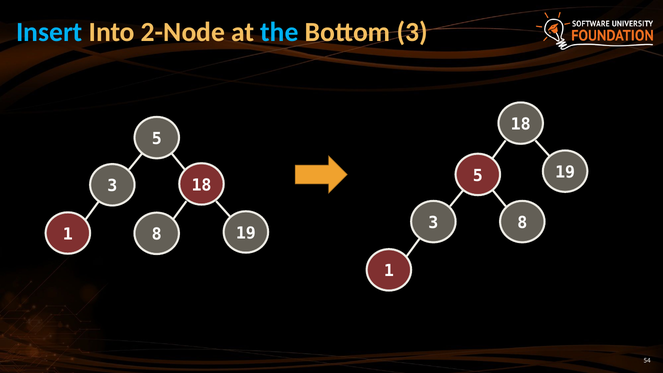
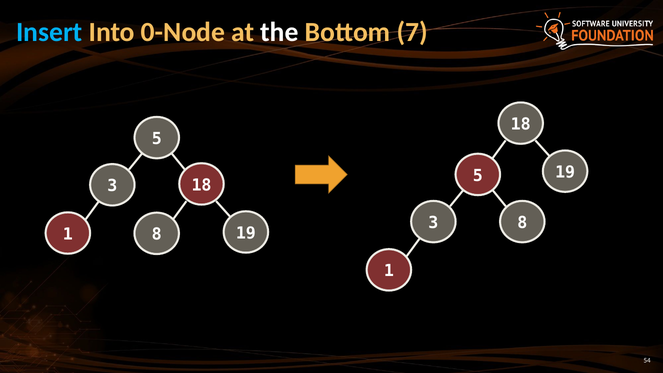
2-Node: 2-Node -> 0-Node
the colour: light blue -> white
Bottom 3: 3 -> 7
